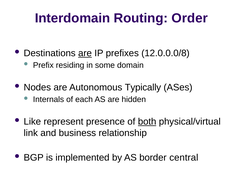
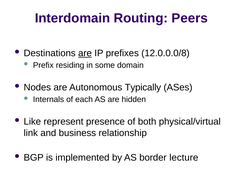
Order: Order -> Peers
both underline: present -> none
central: central -> lecture
